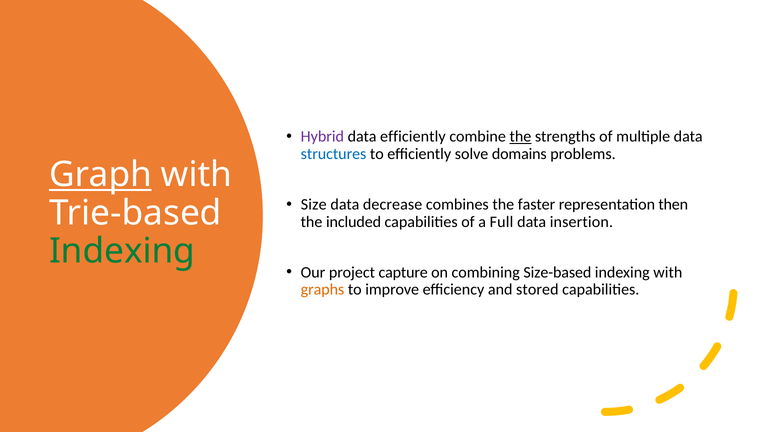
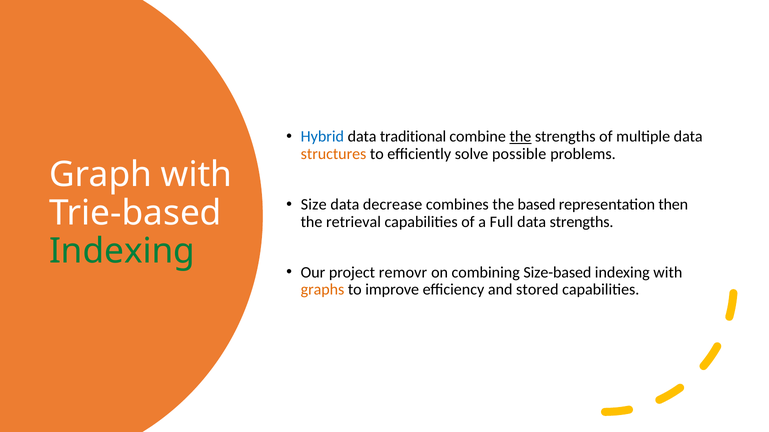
Hybrid colour: purple -> blue
data efficiently: efficiently -> traditional
structures colour: blue -> orange
domains: domains -> possible
Graph underline: present -> none
faster: faster -> based
included: included -> retrieval
data insertion: insertion -> strengths
capture: capture -> removr
